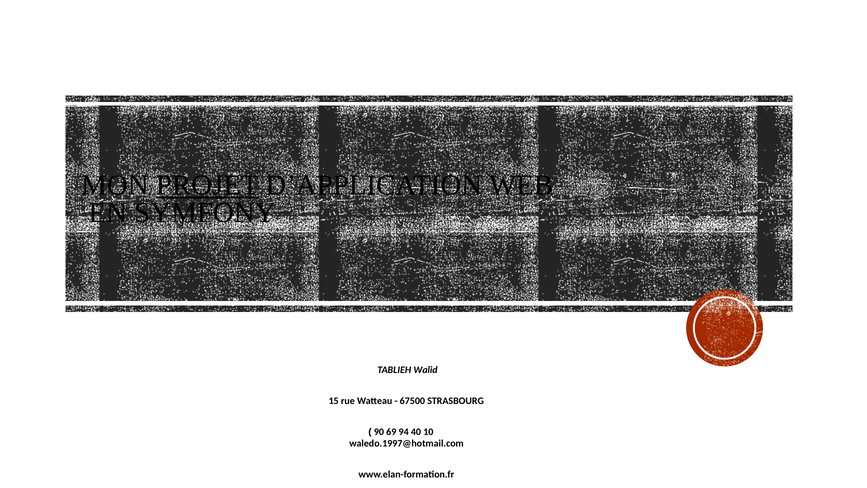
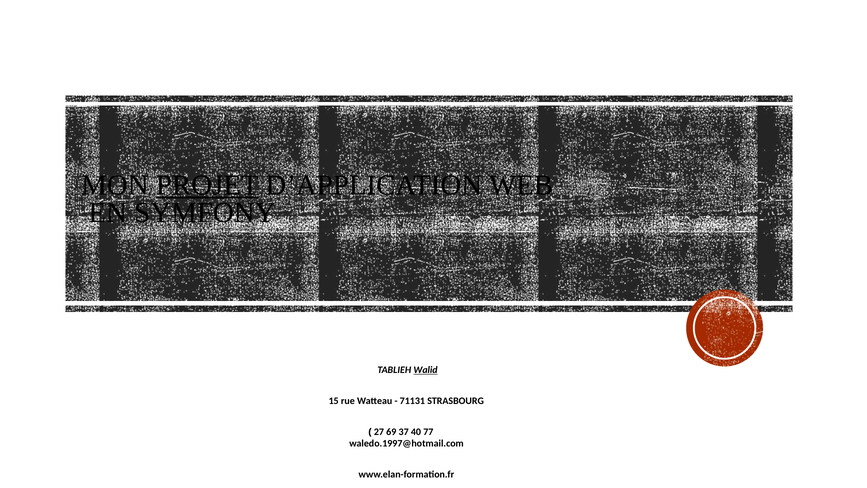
Walid underline: none -> present
67500: 67500 -> 71131
90: 90 -> 27
94: 94 -> 37
10: 10 -> 77
